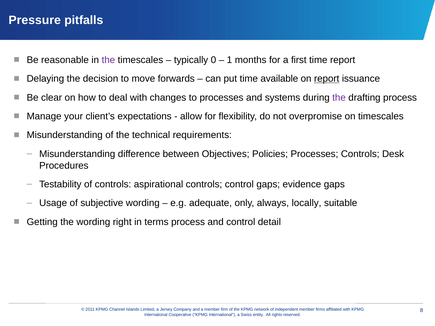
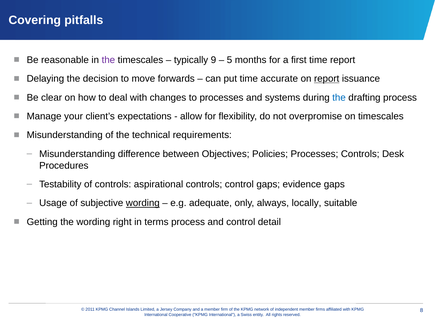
Pressure: Pressure -> Covering
0: 0 -> 9
1: 1 -> 5
available: available -> accurate
the at (339, 98) colour: purple -> blue
wording at (143, 203) underline: none -> present
